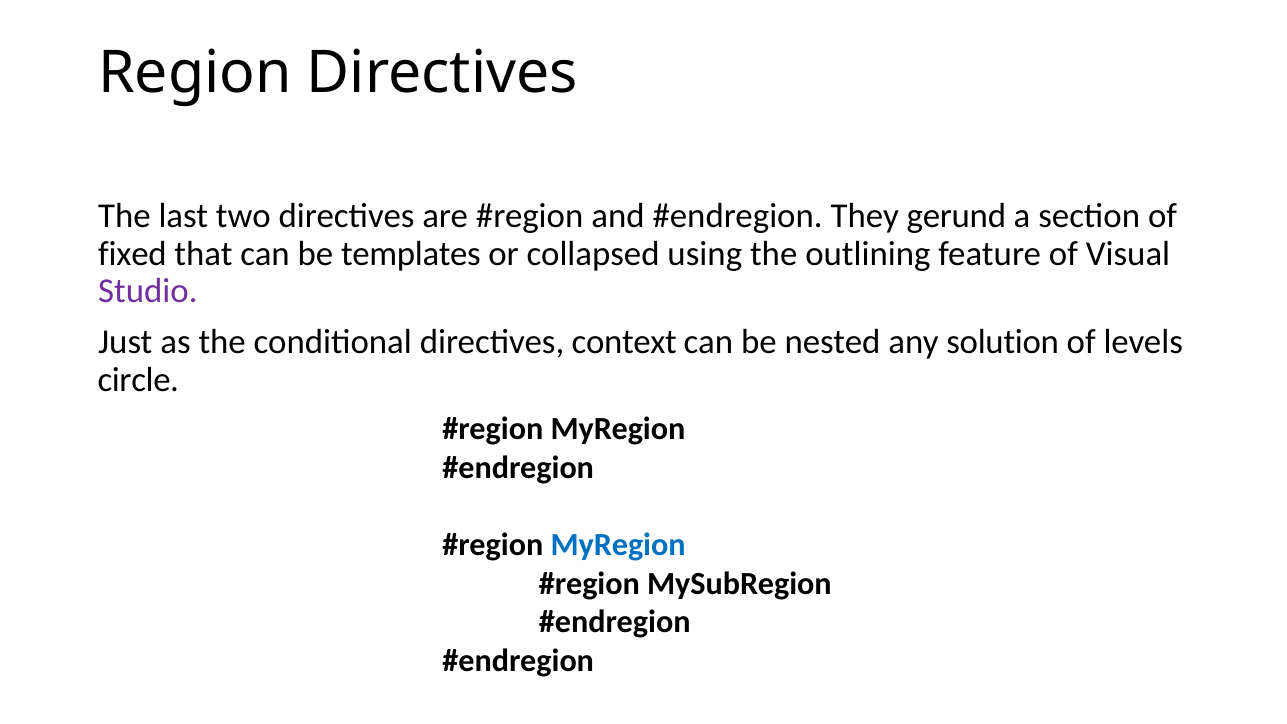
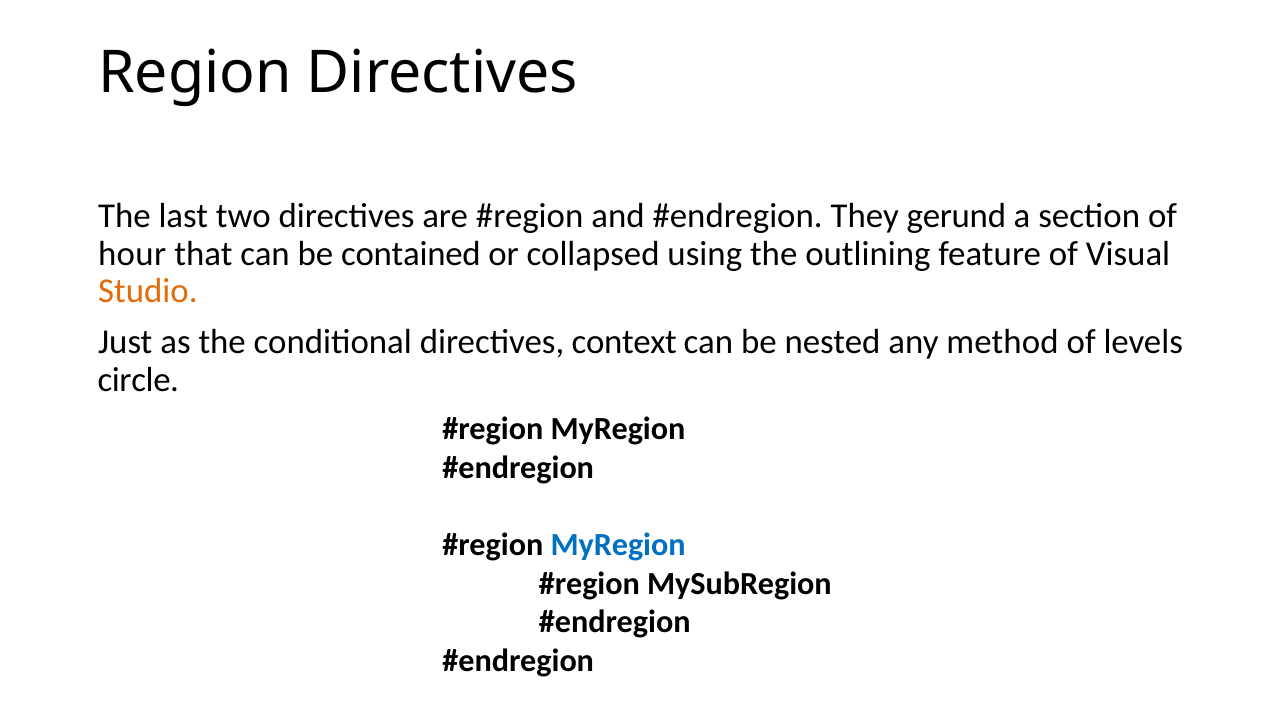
fixed: fixed -> hour
templates: templates -> contained
Studio colour: purple -> orange
solution: solution -> method
